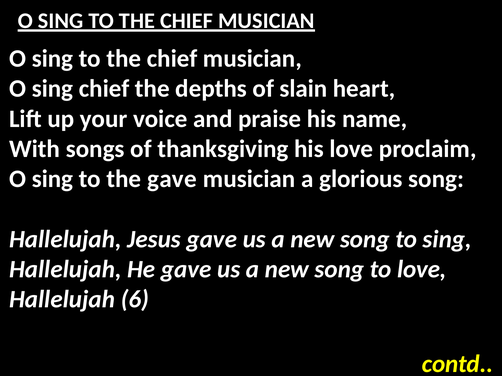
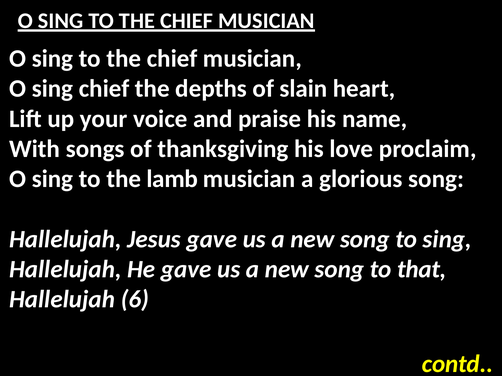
the gave: gave -> lamb
to love: love -> that
